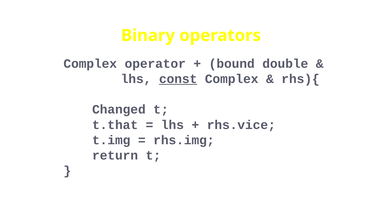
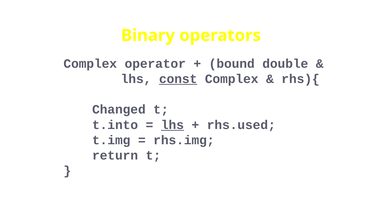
t.that: t.that -> t.into
lhs at (172, 125) underline: none -> present
rhs.vice: rhs.vice -> rhs.used
